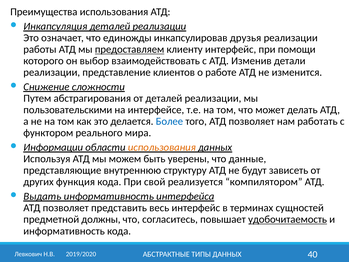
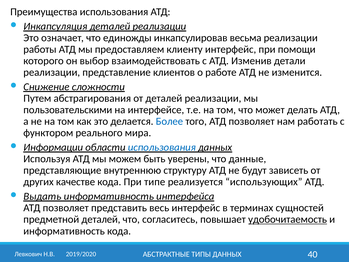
друзья: друзья -> весьма
предоставляем underline: present -> none
использования at (162, 147) colour: orange -> blue
функция: функция -> качестве
свой: свой -> типе
компилятором: компилятором -> использующих
предметной должны: должны -> деталей
